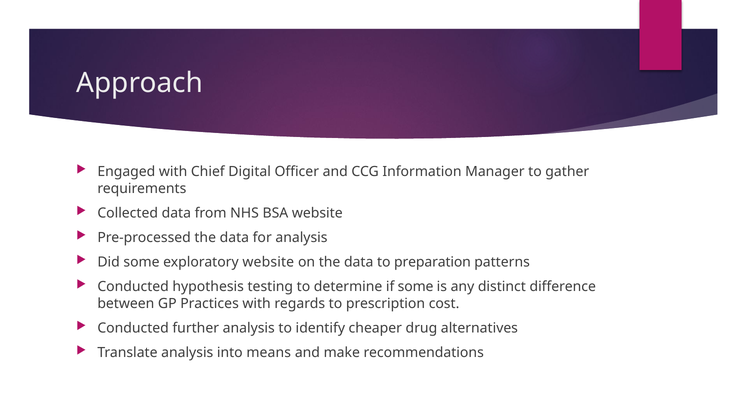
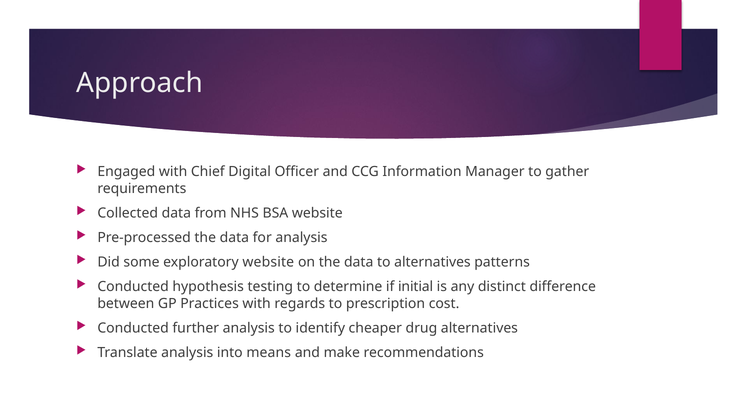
to preparation: preparation -> alternatives
if some: some -> initial
